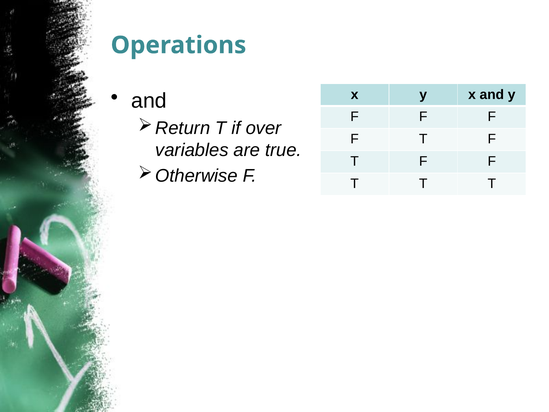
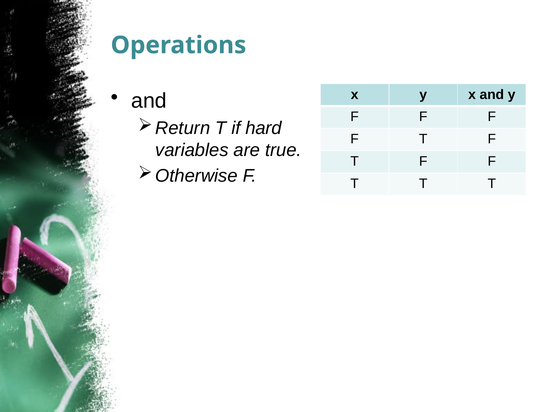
over: over -> hard
